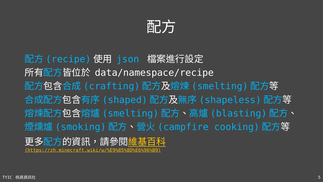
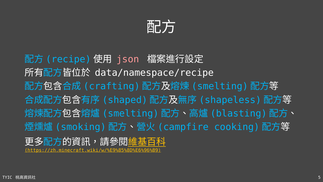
json colour: light blue -> pink
